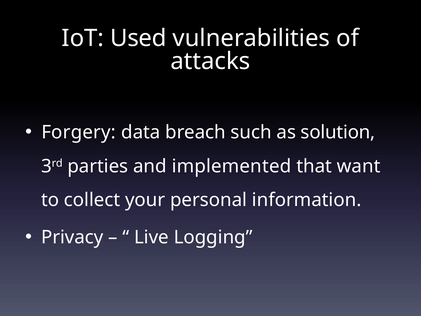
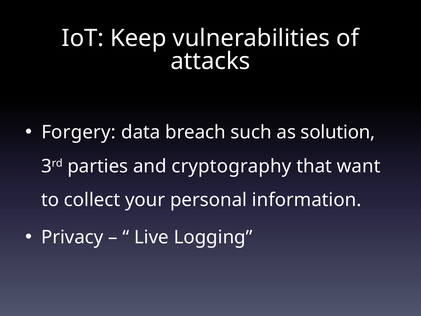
Used: Used -> Keep
implemented: implemented -> cryptography
